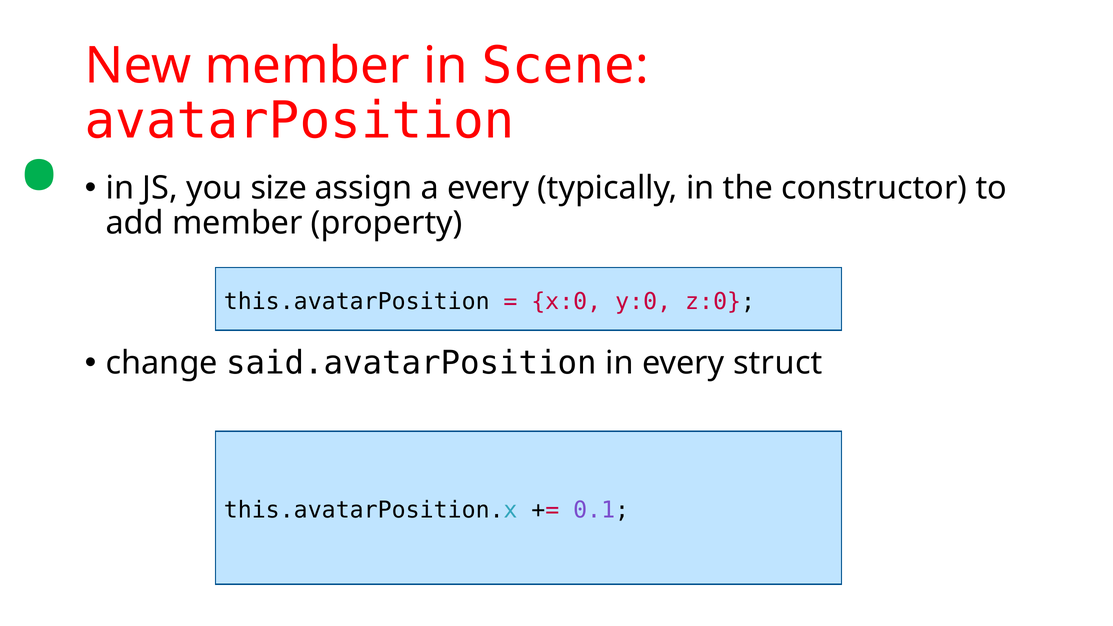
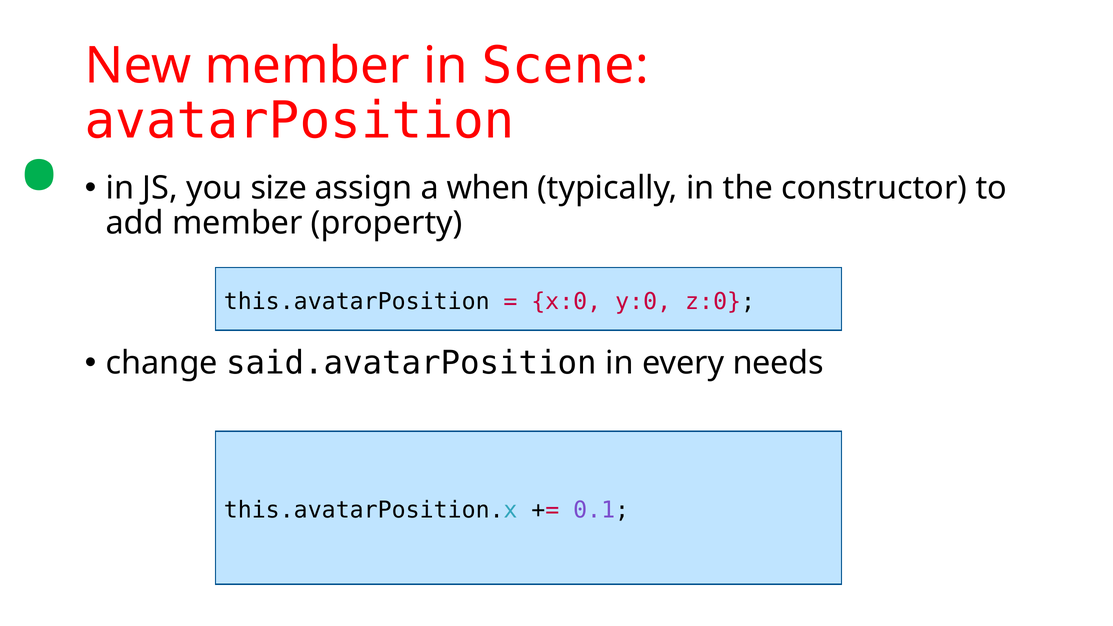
a every: every -> when
struct: struct -> needs
